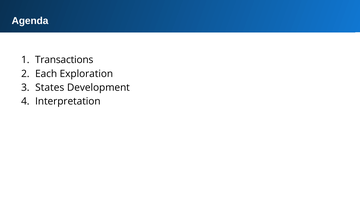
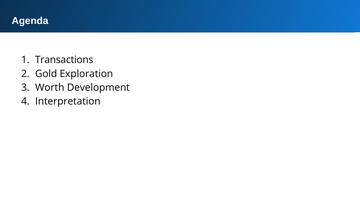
Each: Each -> Gold
States: States -> Worth
